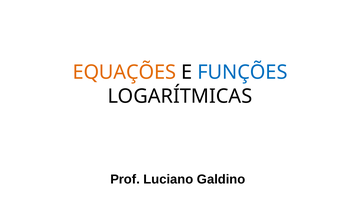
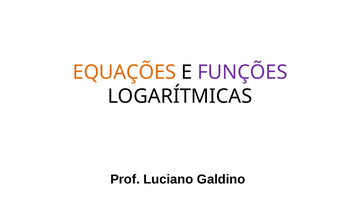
FUNÇÕES colour: blue -> purple
